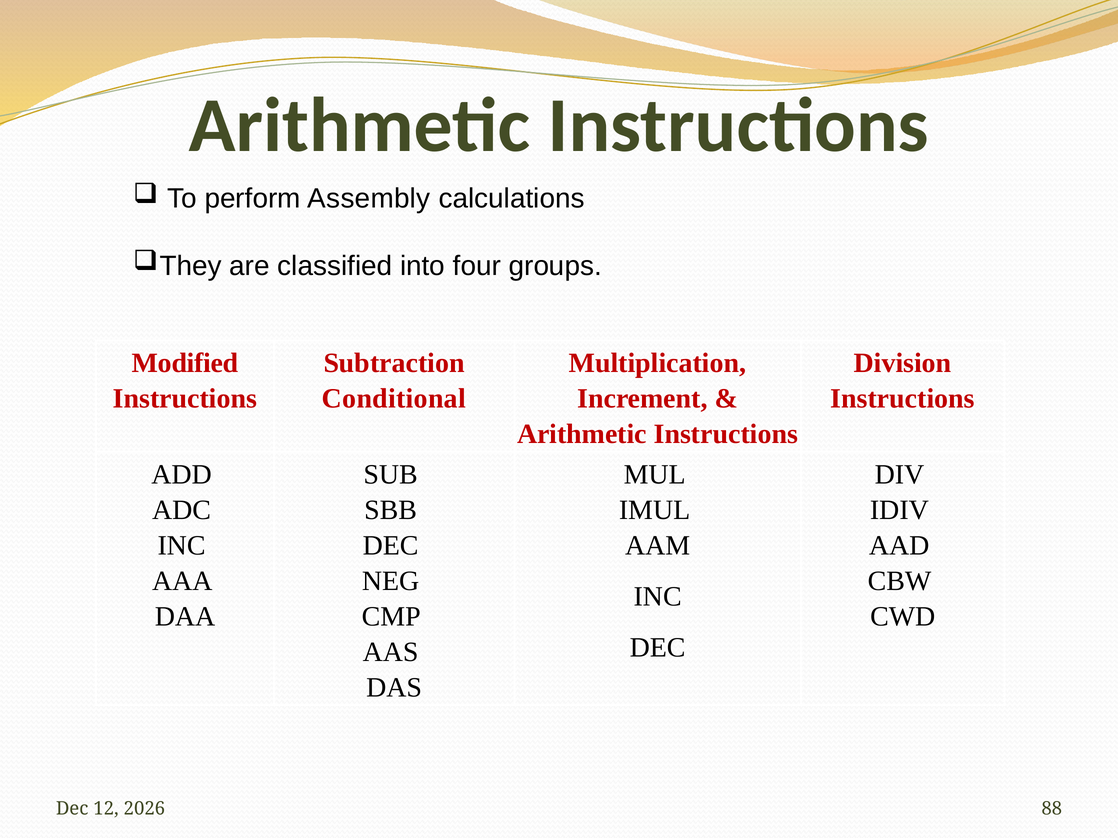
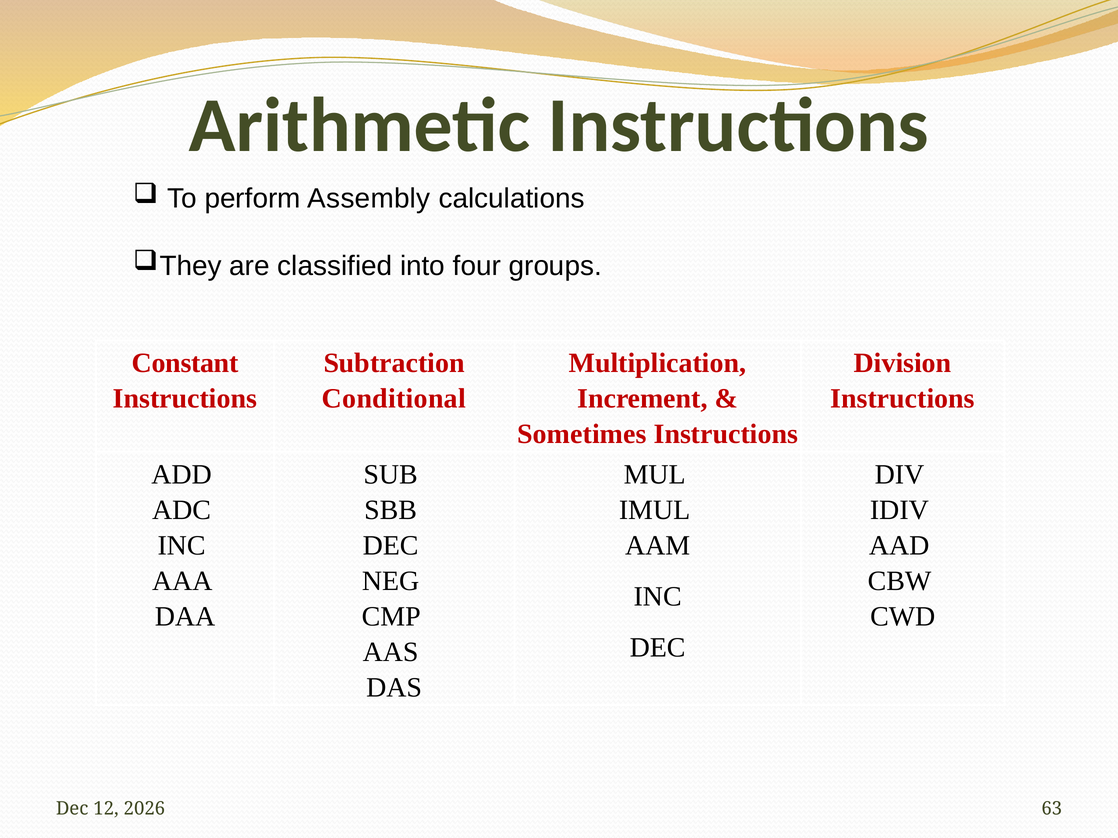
Modified: Modified -> Constant
Arithmetic at (582, 434): Arithmetic -> Sometimes
88: 88 -> 63
